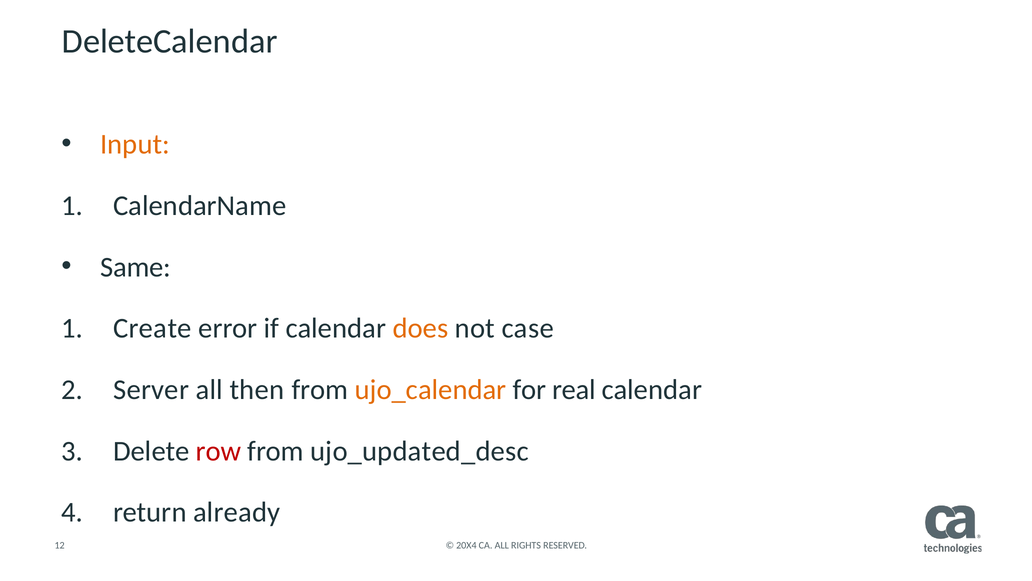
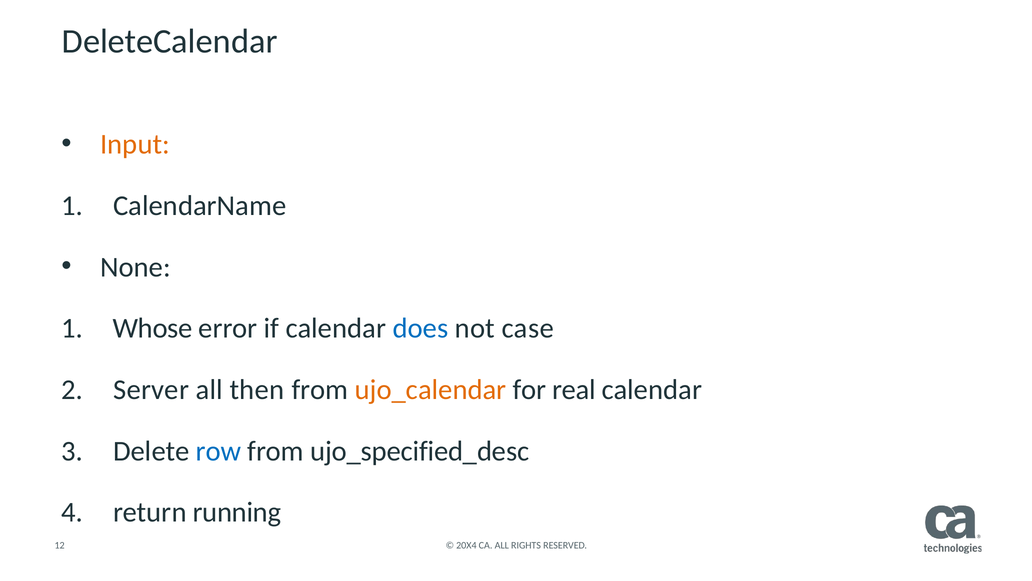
Same: Same -> None
Create: Create -> Whose
does colour: orange -> blue
row colour: red -> blue
ujo_updated_desc: ujo_updated_desc -> ujo_specified_desc
already: already -> running
